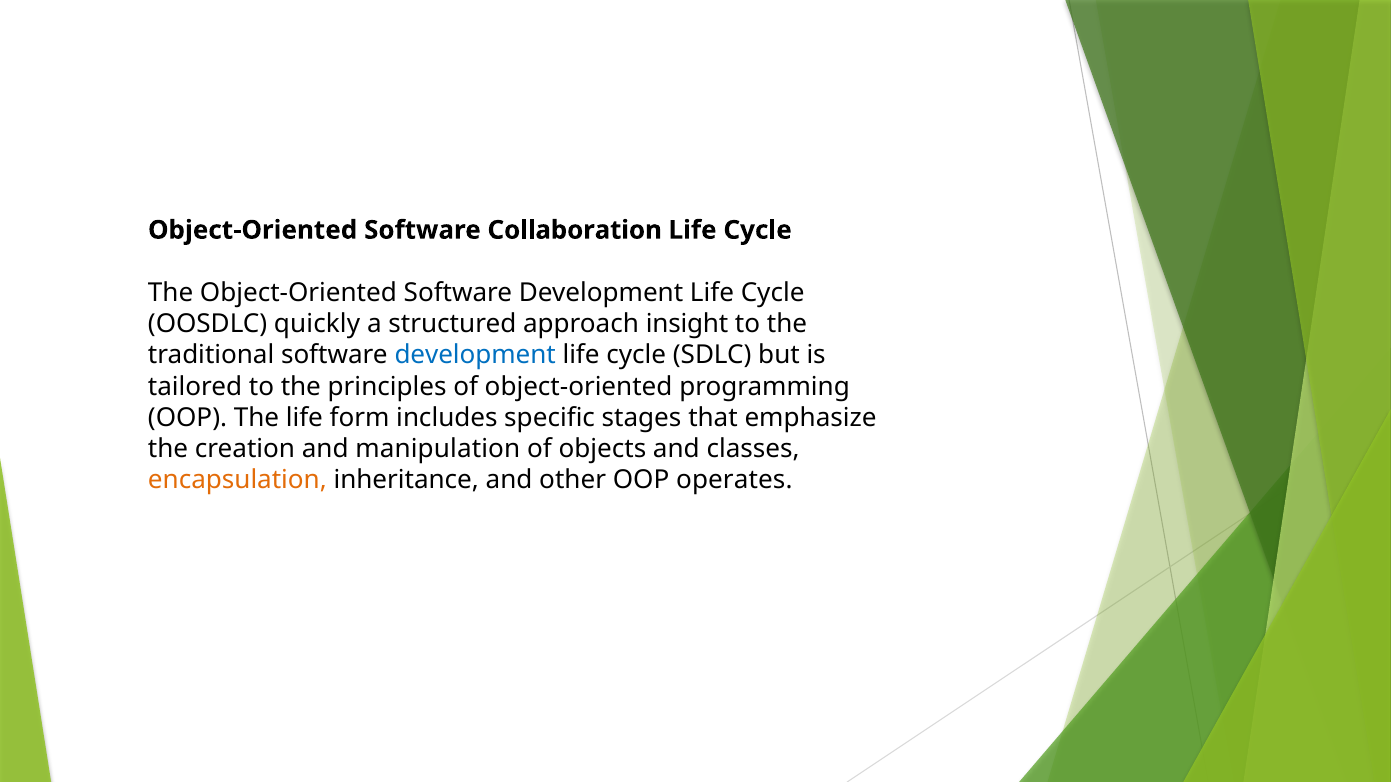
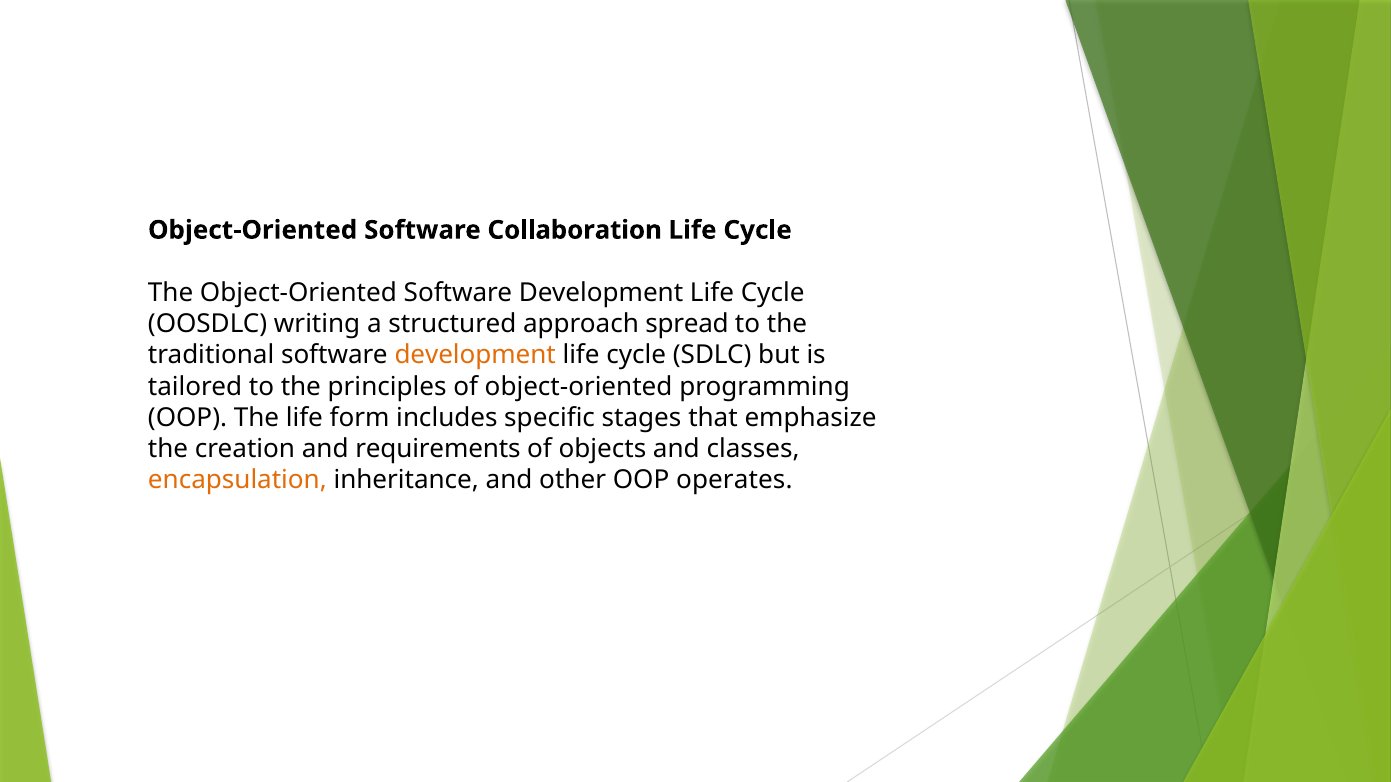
quickly: quickly -> writing
insight: insight -> spread
development at (475, 355) colour: blue -> orange
manipulation: manipulation -> requirements
